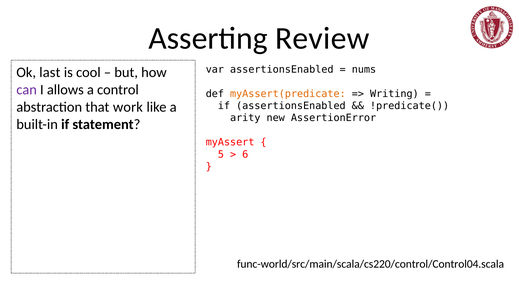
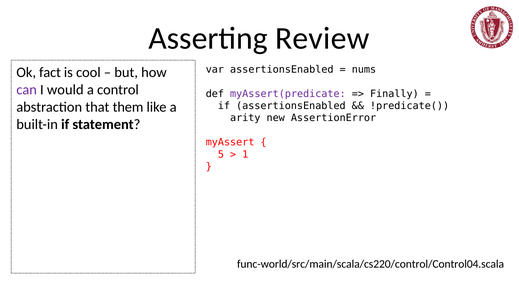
last: last -> fact
allows: allows -> would
myAssert(predicate colour: orange -> purple
Writing: Writing -> Finally
work: work -> them
6: 6 -> 1
